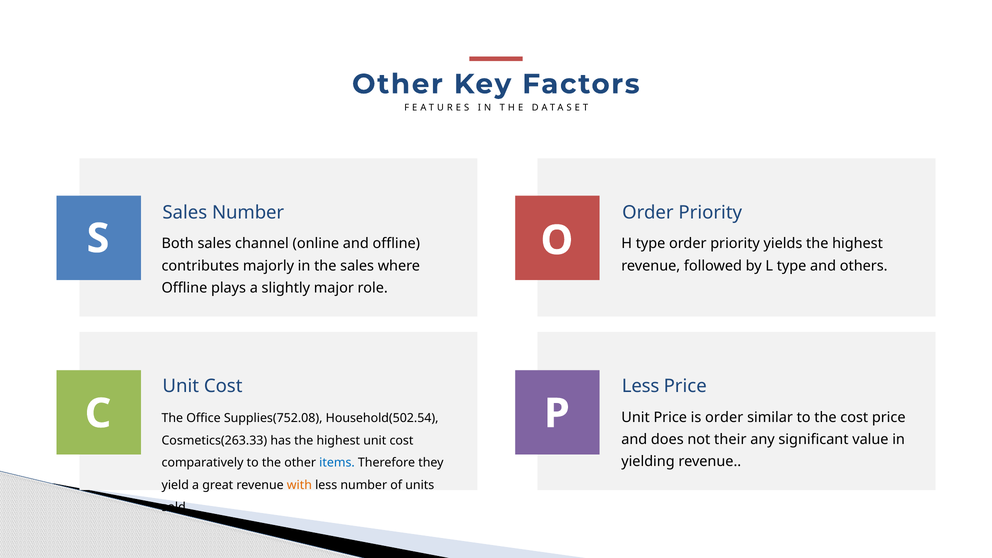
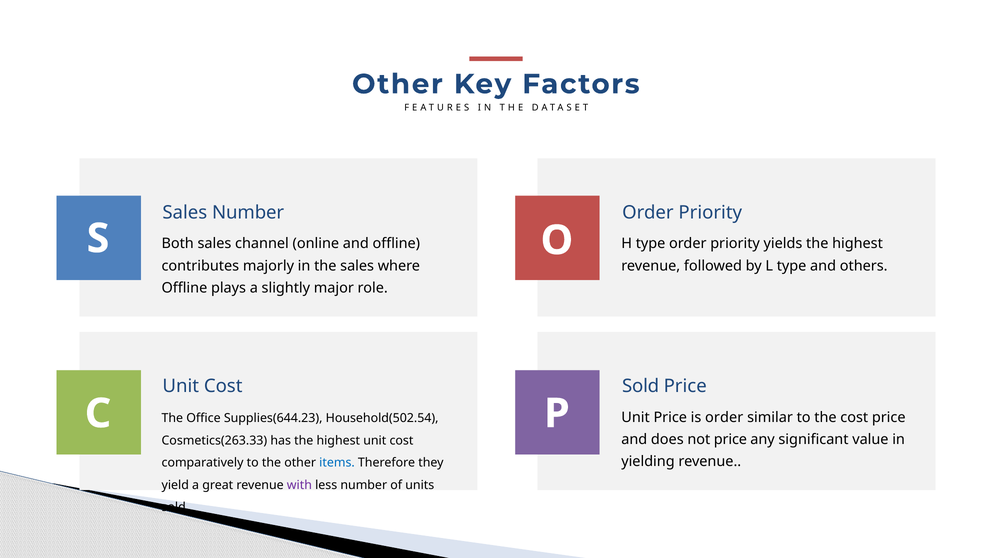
Less at (641, 386): Less -> Sold
Supplies(752.08: Supplies(752.08 -> Supplies(644.23
not their: their -> price
with colour: orange -> purple
